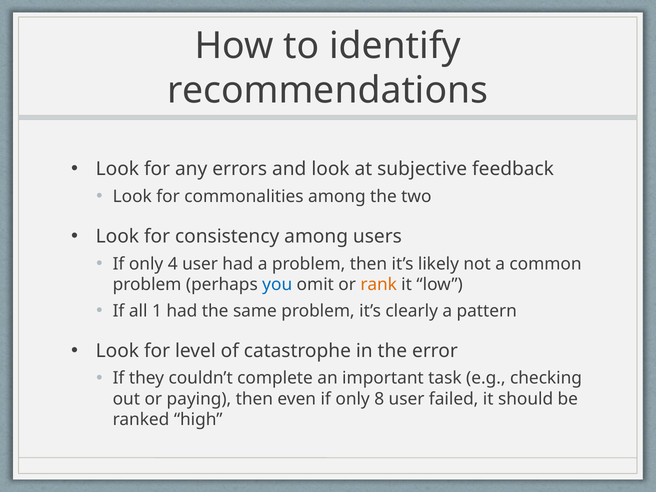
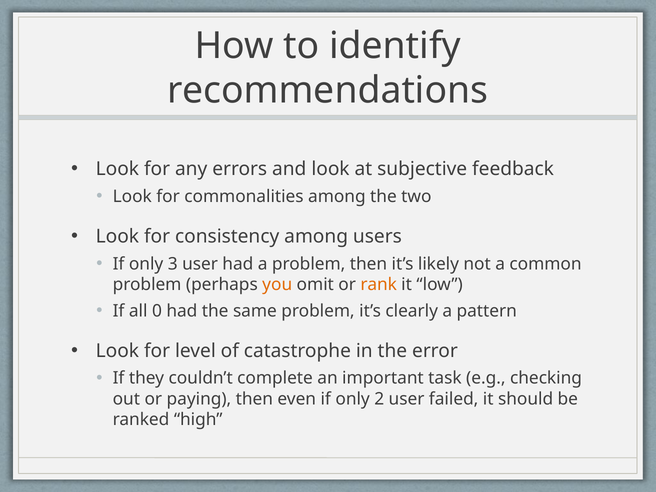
4: 4 -> 3
you colour: blue -> orange
1: 1 -> 0
8: 8 -> 2
